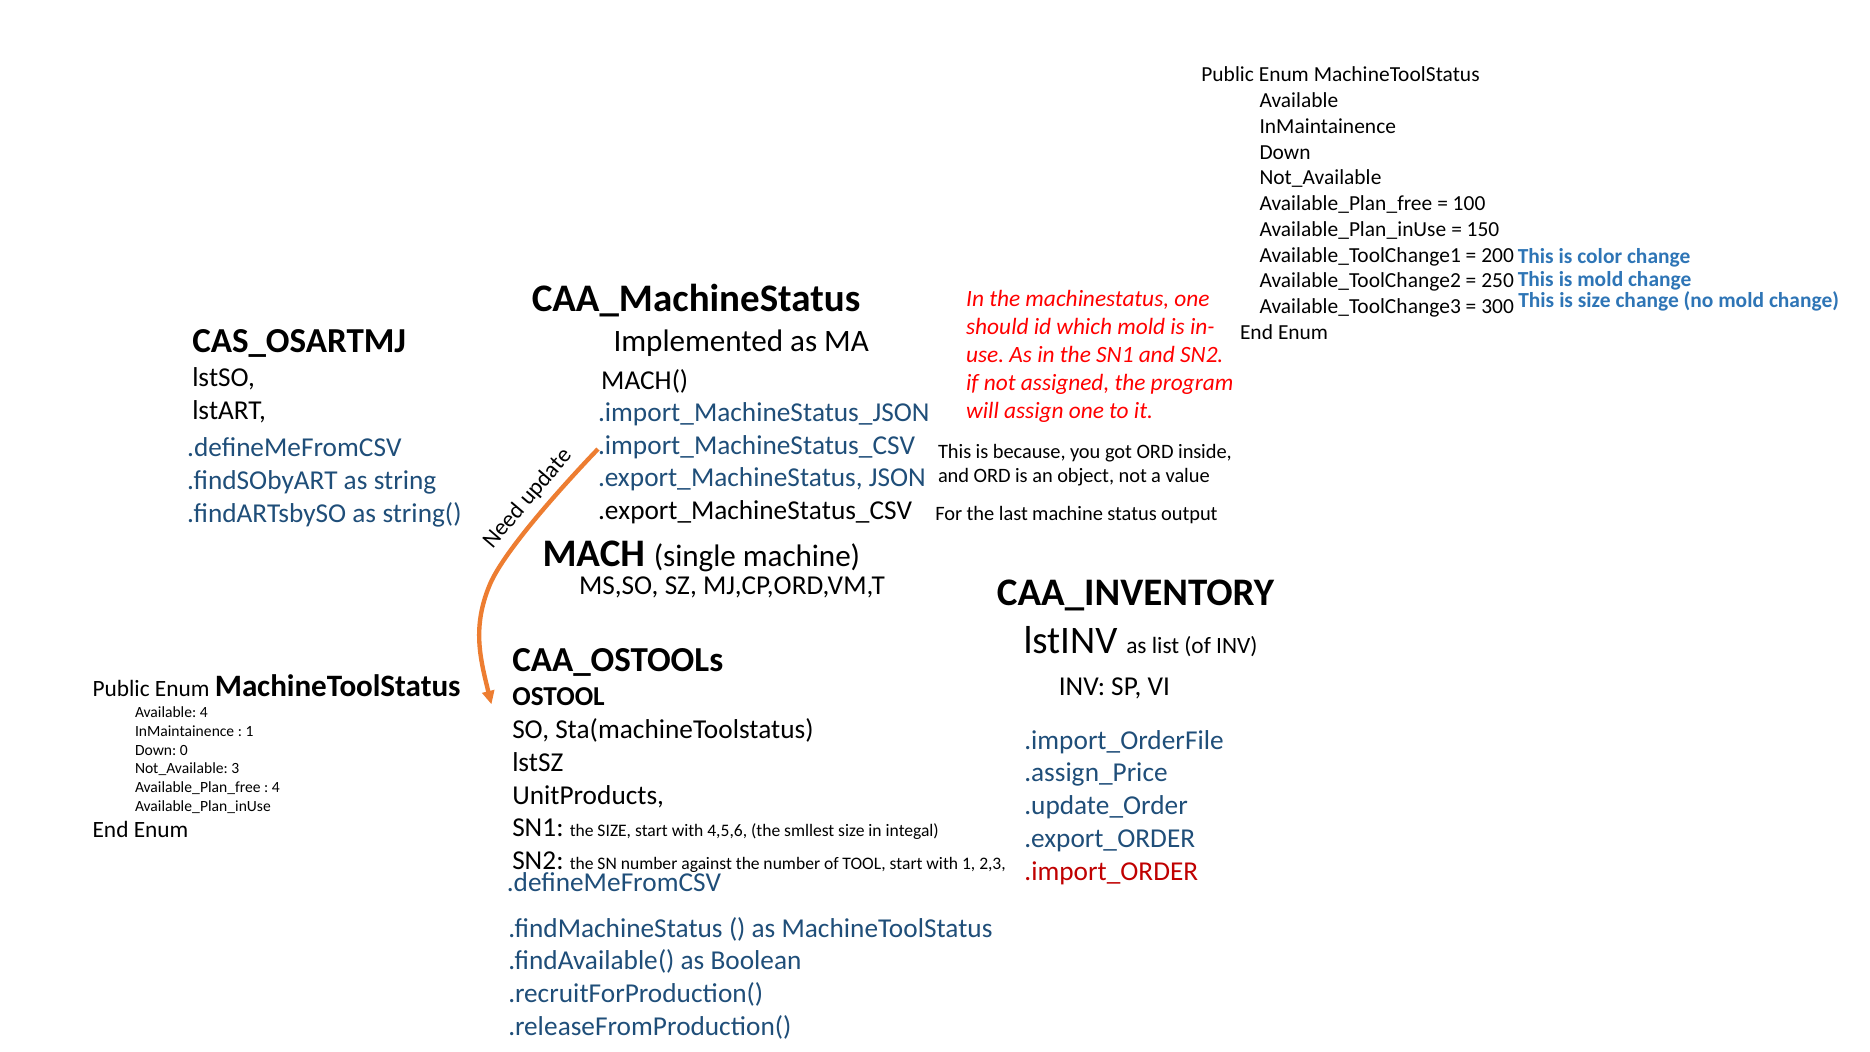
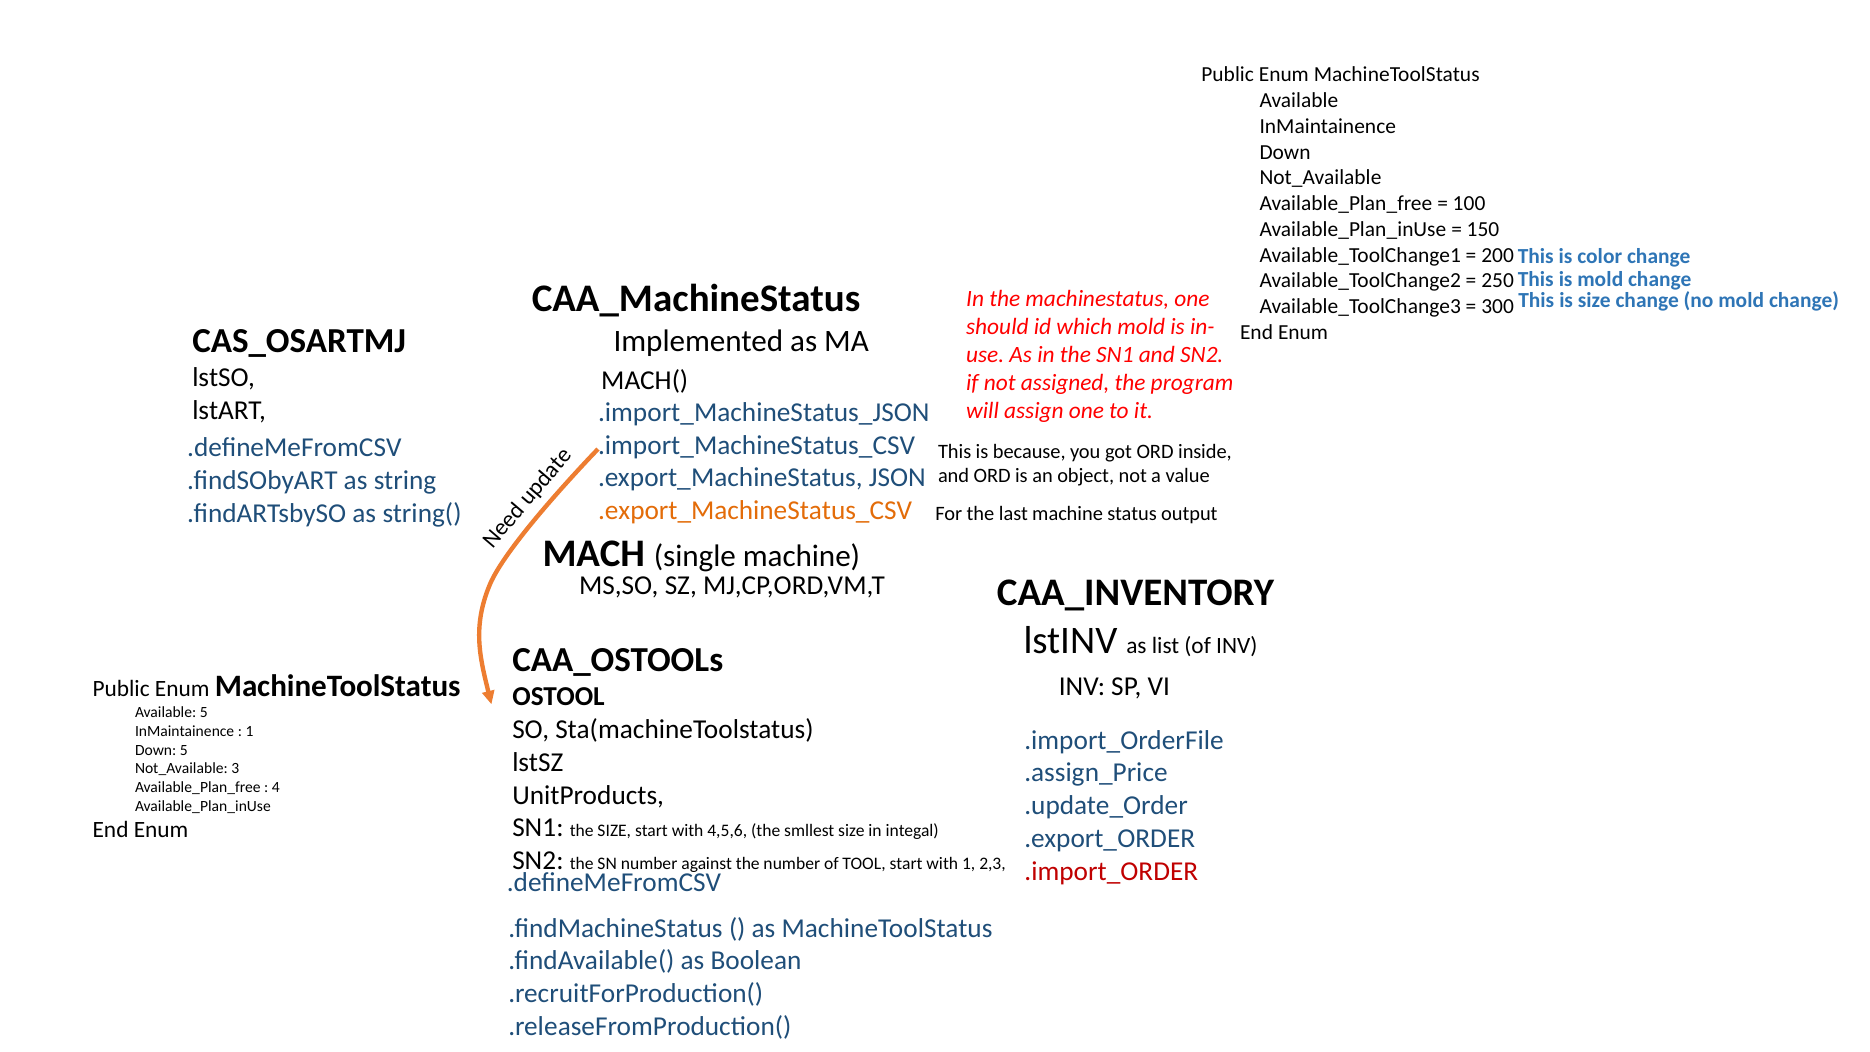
.export_MachineStatus_CSV colour: black -> orange
Available 4: 4 -> 5
Down 0: 0 -> 5
